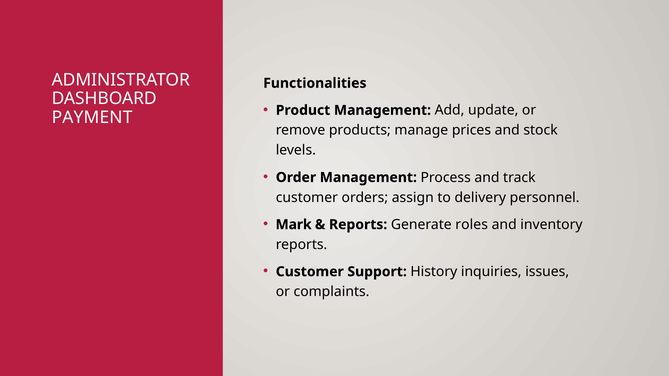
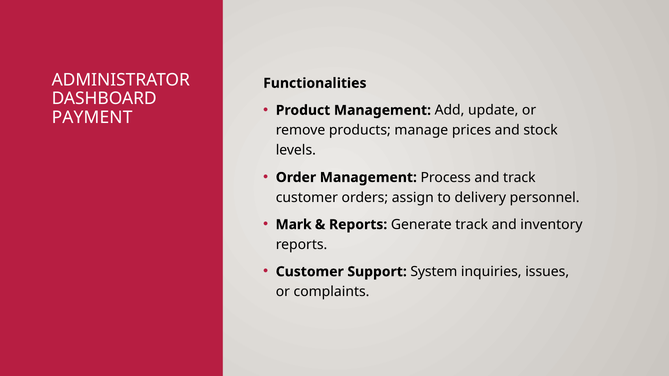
Generate roles: roles -> track
History: History -> System
